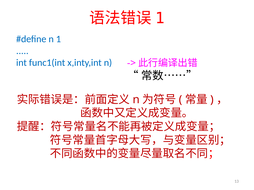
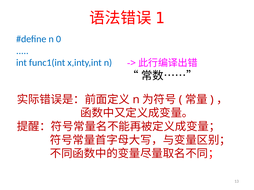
n 1: 1 -> 0
